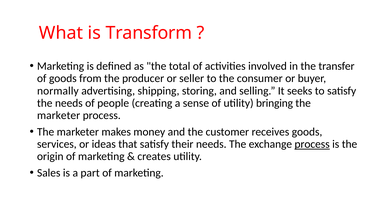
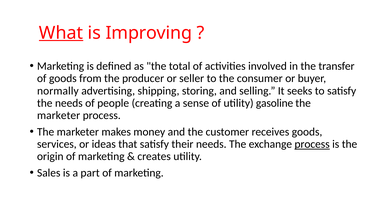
What underline: none -> present
Transform: Transform -> Improving
bringing: bringing -> gasoline
